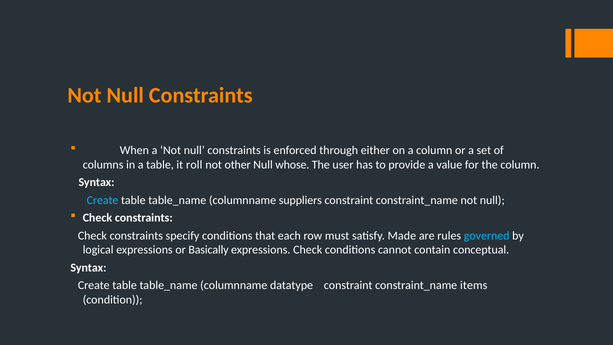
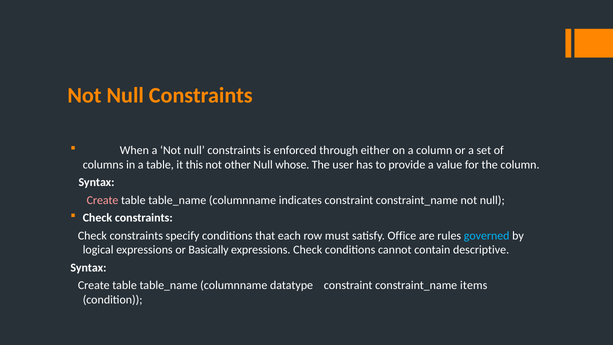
roll: roll -> this
Create at (103, 200) colour: light blue -> pink
suppliers: suppliers -> indicates
Made: Made -> Office
conceptual: conceptual -> descriptive
